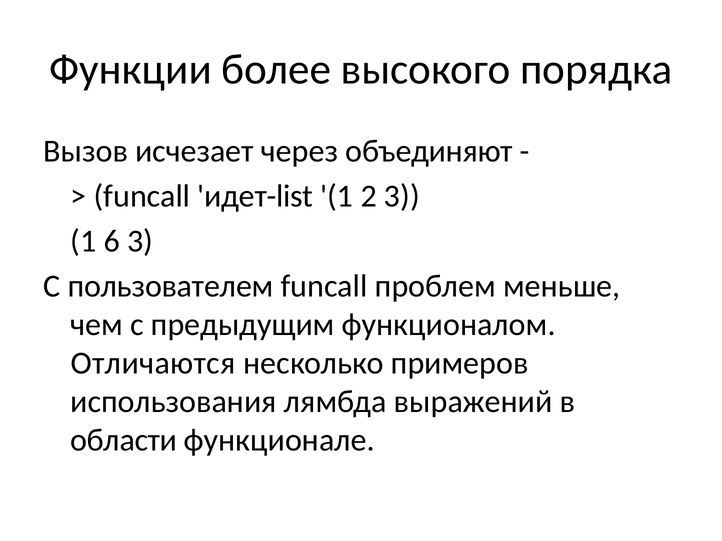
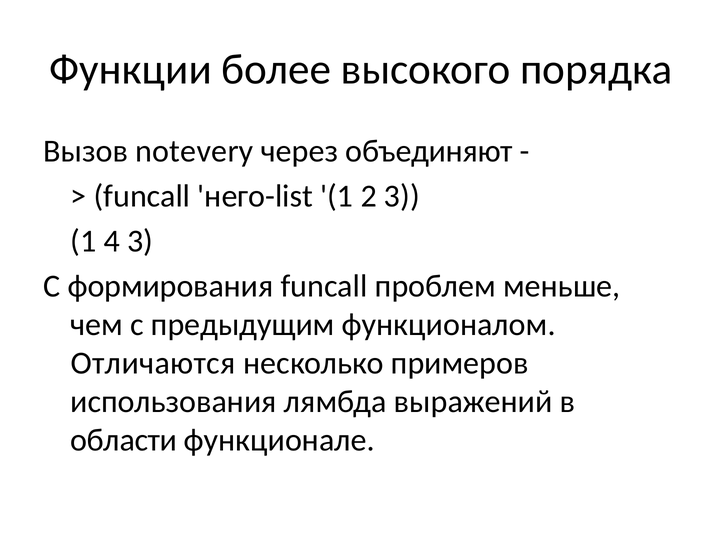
исчезает: исчезает -> notevery
идет-list: идет-list -> него-list
6: 6 -> 4
пользователем: пользователем -> формирования
